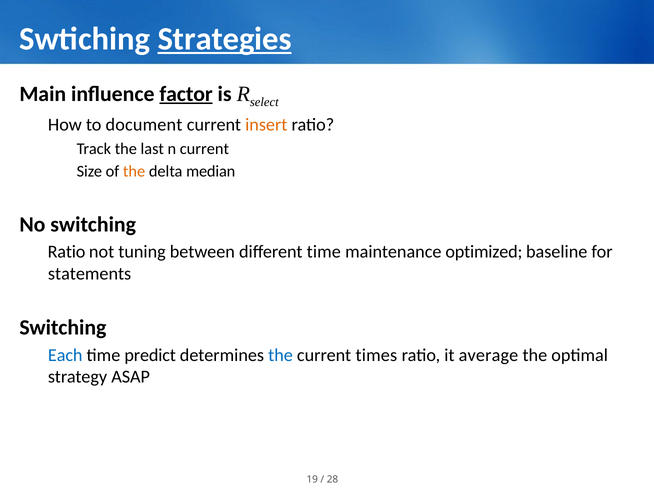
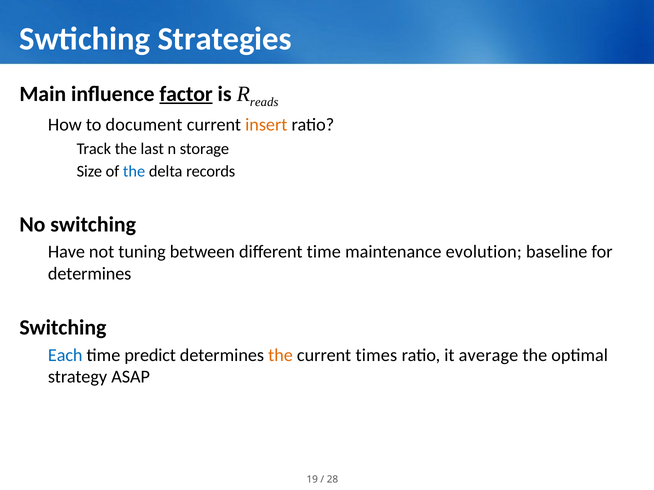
Strategies underline: present -> none
select: select -> reads
n current: current -> storage
the at (134, 172) colour: orange -> blue
median: median -> records
Ratio at (67, 252): Ratio -> Have
optimized: optimized -> evolution
statements at (90, 274): statements -> determines
the at (281, 355) colour: blue -> orange
